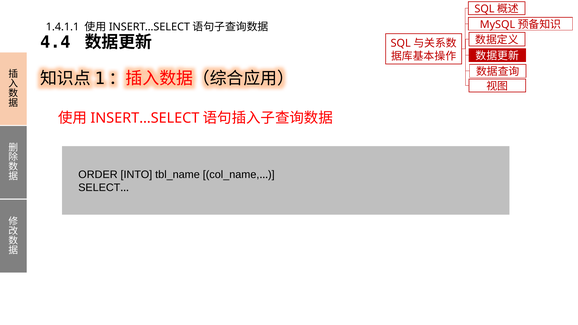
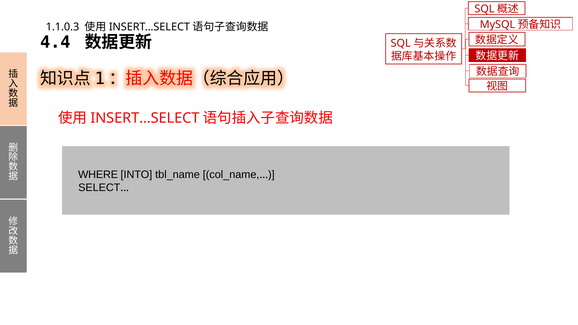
1.4.1.1: 1.4.1.1 -> 1.1.0.3
ORDER: ORDER -> WHERE
